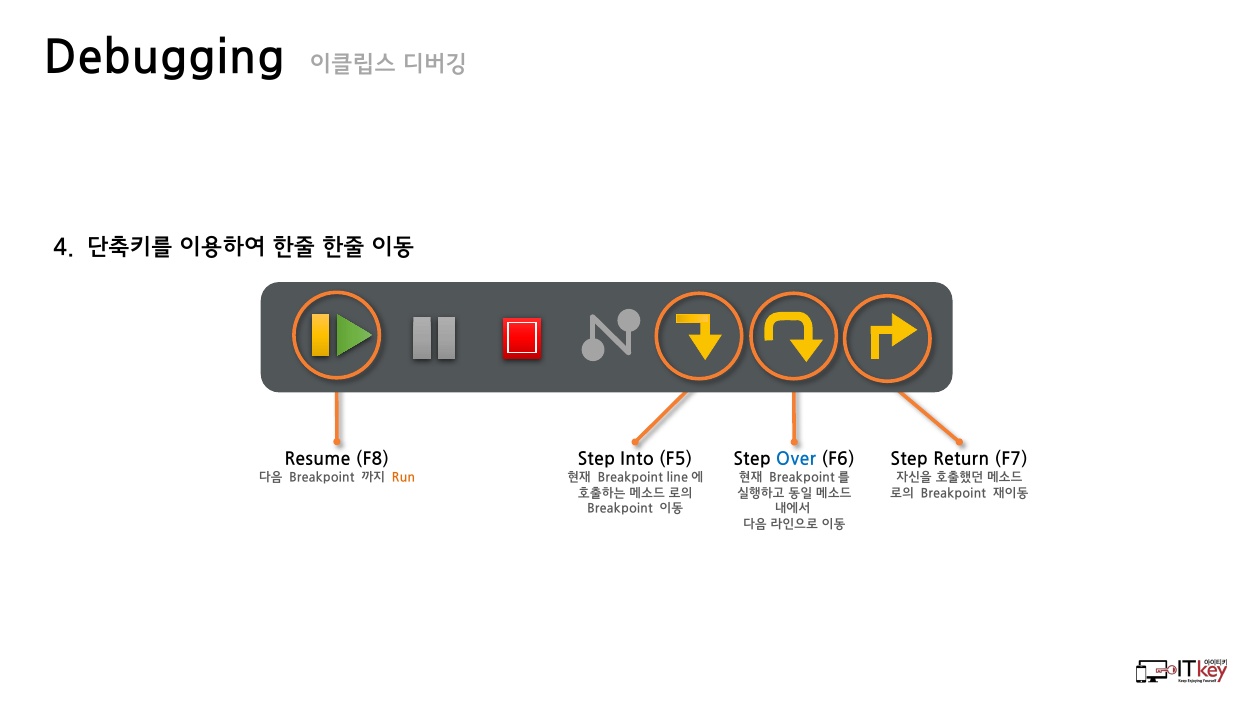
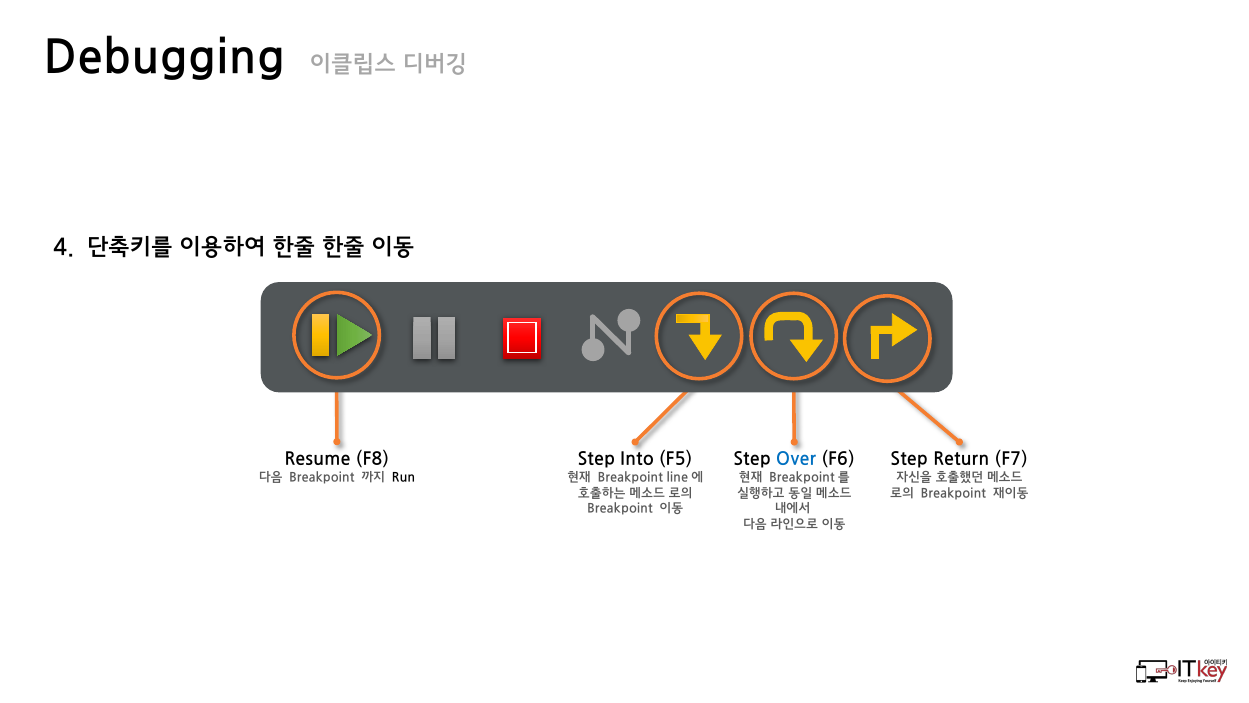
Run colour: orange -> black
